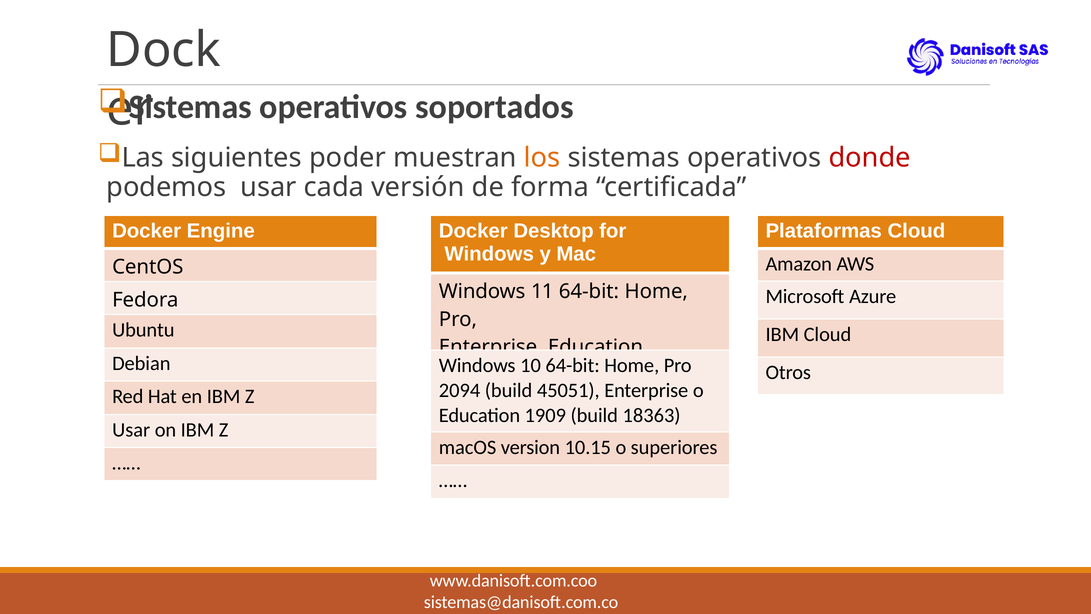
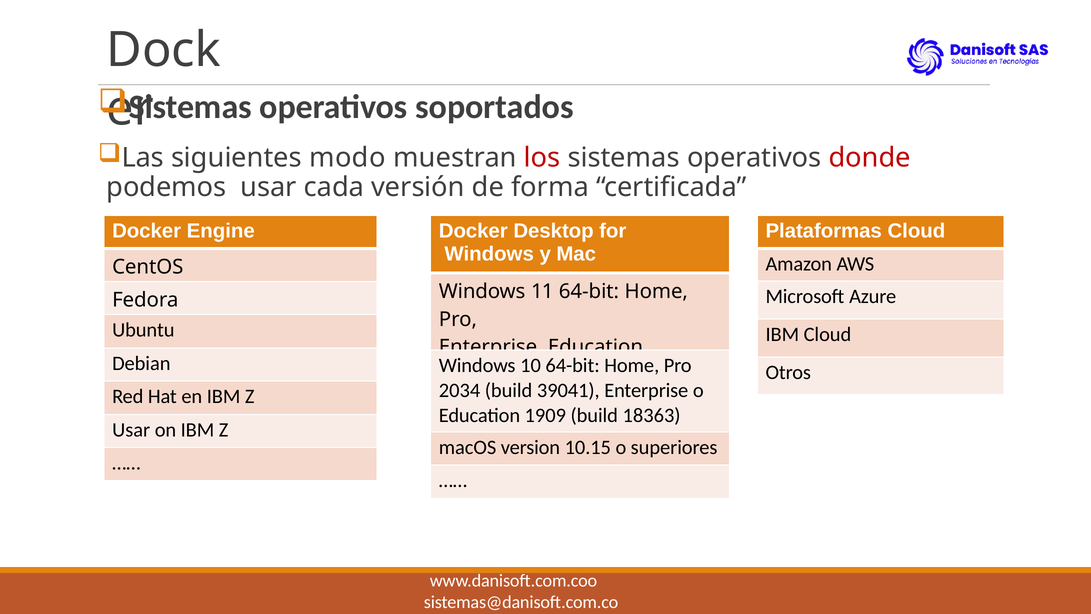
poder: poder -> modo
los colour: orange -> red
2094: 2094 -> 2034
45051: 45051 -> 39041
